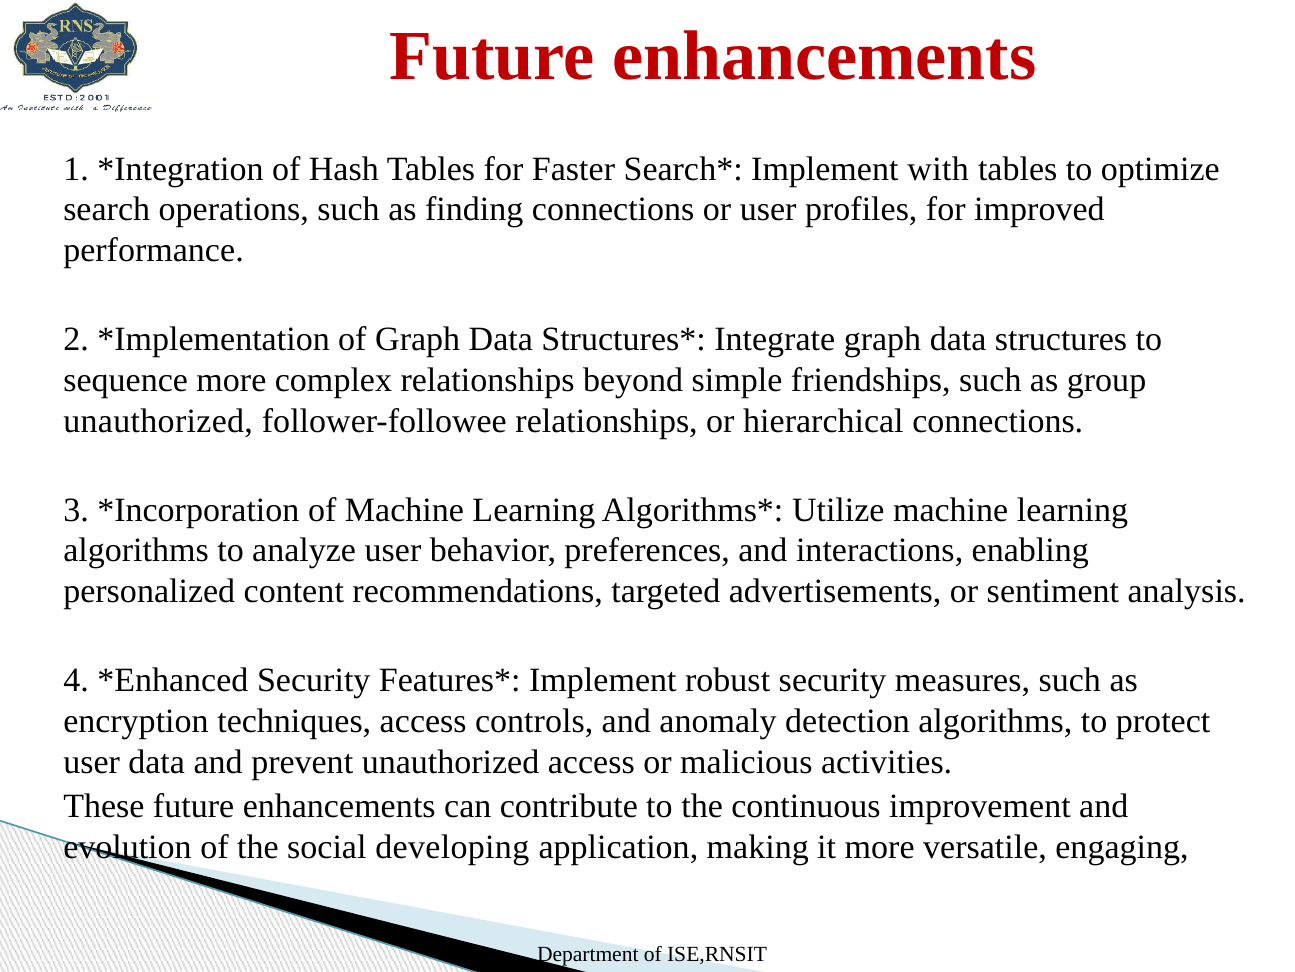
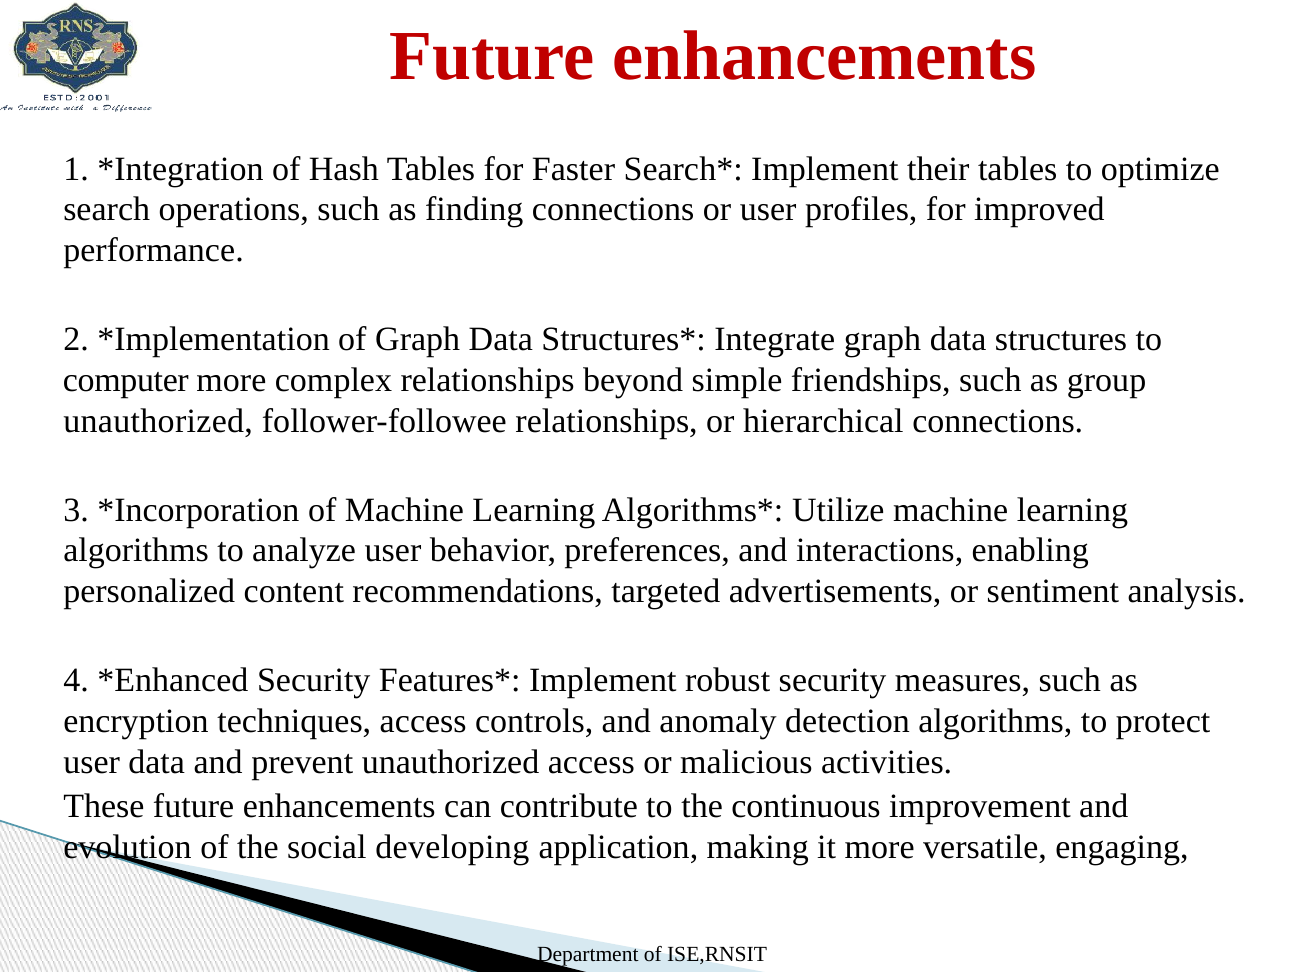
with: with -> their
sequence: sequence -> computer
